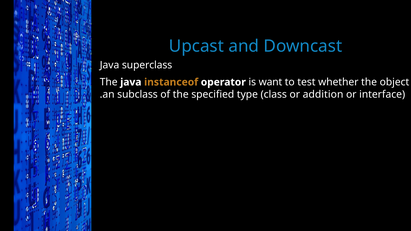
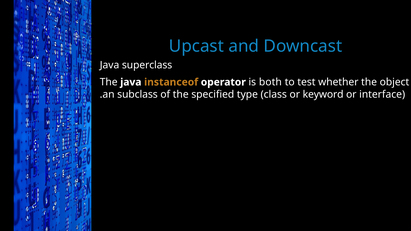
want: want -> both
addition: addition -> keyword
